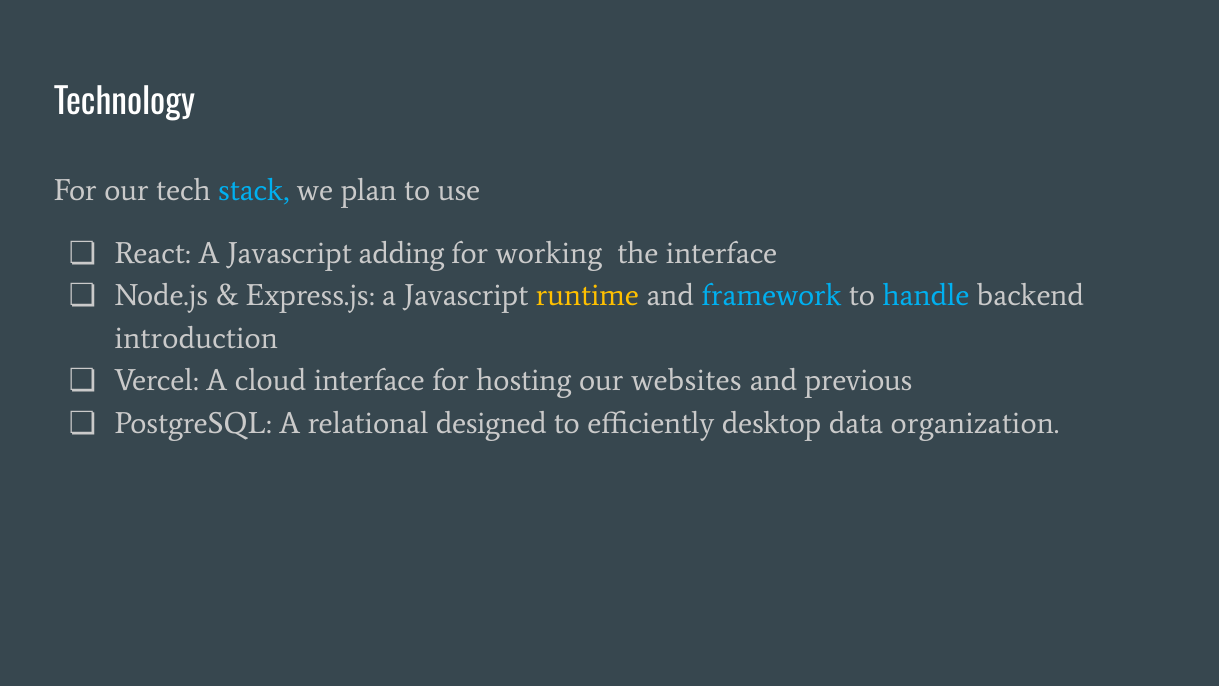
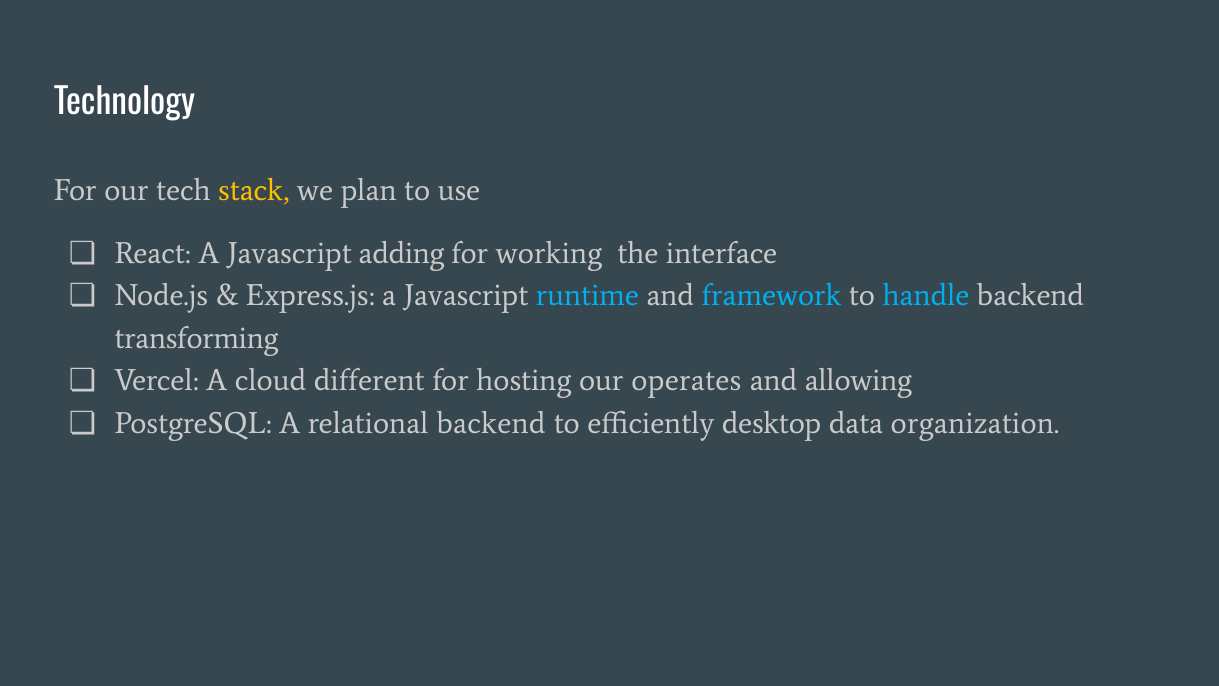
stack colour: light blue -> yellow
runtime colour: yellow -> light blue
introduction: introduction -> transforming
cloud interface: interface -> different
websites: websites -> operates
previous: previous -> allowing
relational designed: designed -> backend
